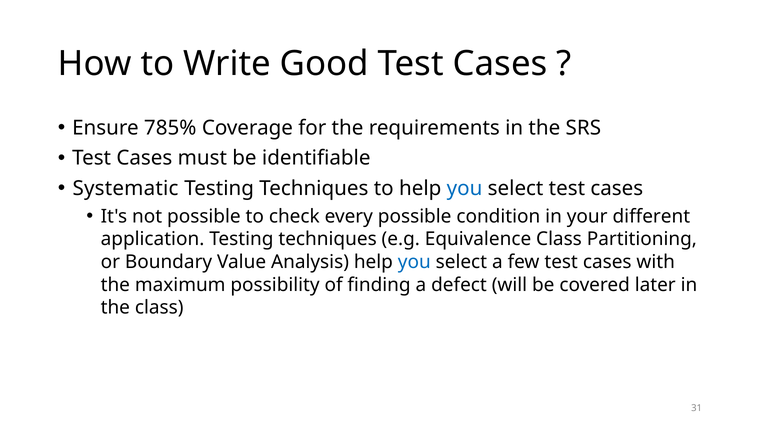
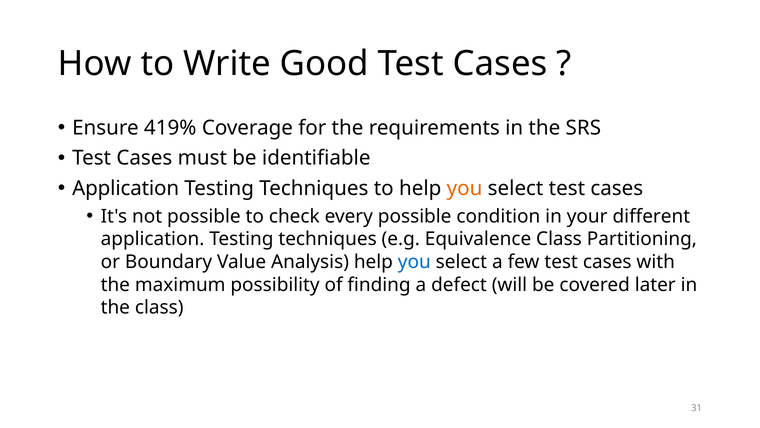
785%: 785% -> 419%
Systematic at (125, 188): Systematic -> Application
you at (465, 188) colour: blue -> orange
